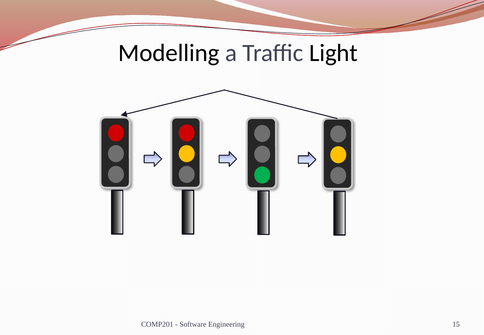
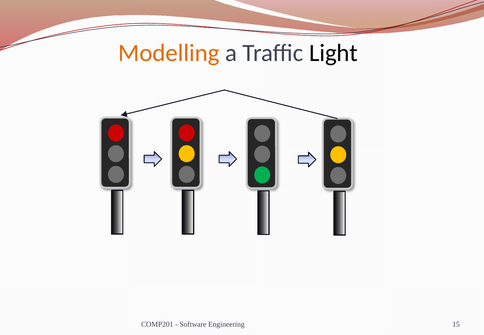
Modelling colour: black -> orange
